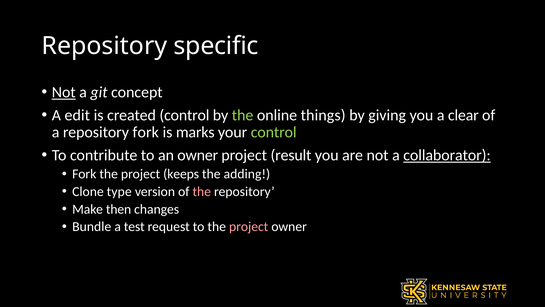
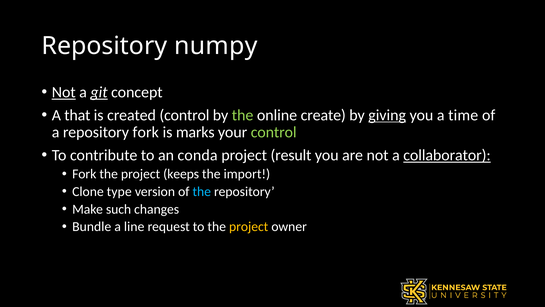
specific: specific -> numpy
git underline: none -> present
edit: edit -> that
things: things -> create
giving underline: none -> present
clear: clear -> time
an owner: owner -> conda
adding: adding -> import
the at (202, 191) colour: pink -> light blue
then: then -> such
test: test -> line
project at (249, 226) colour: pink -> yellow
